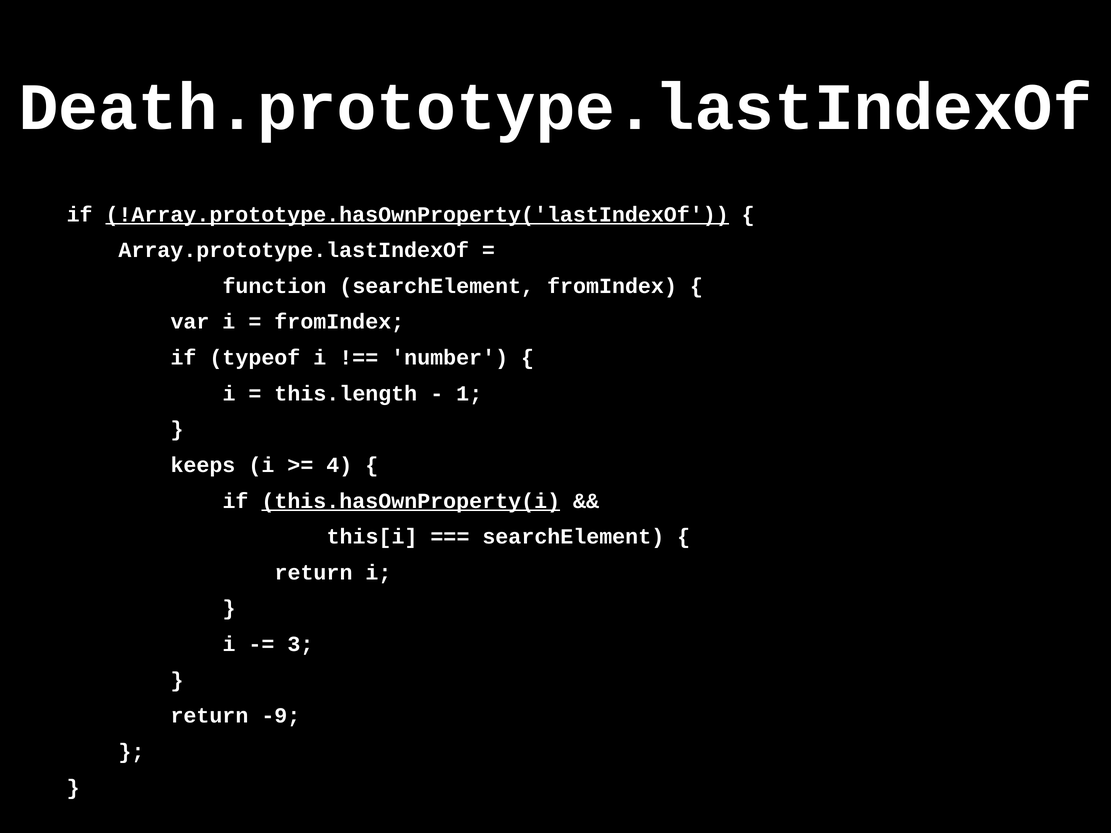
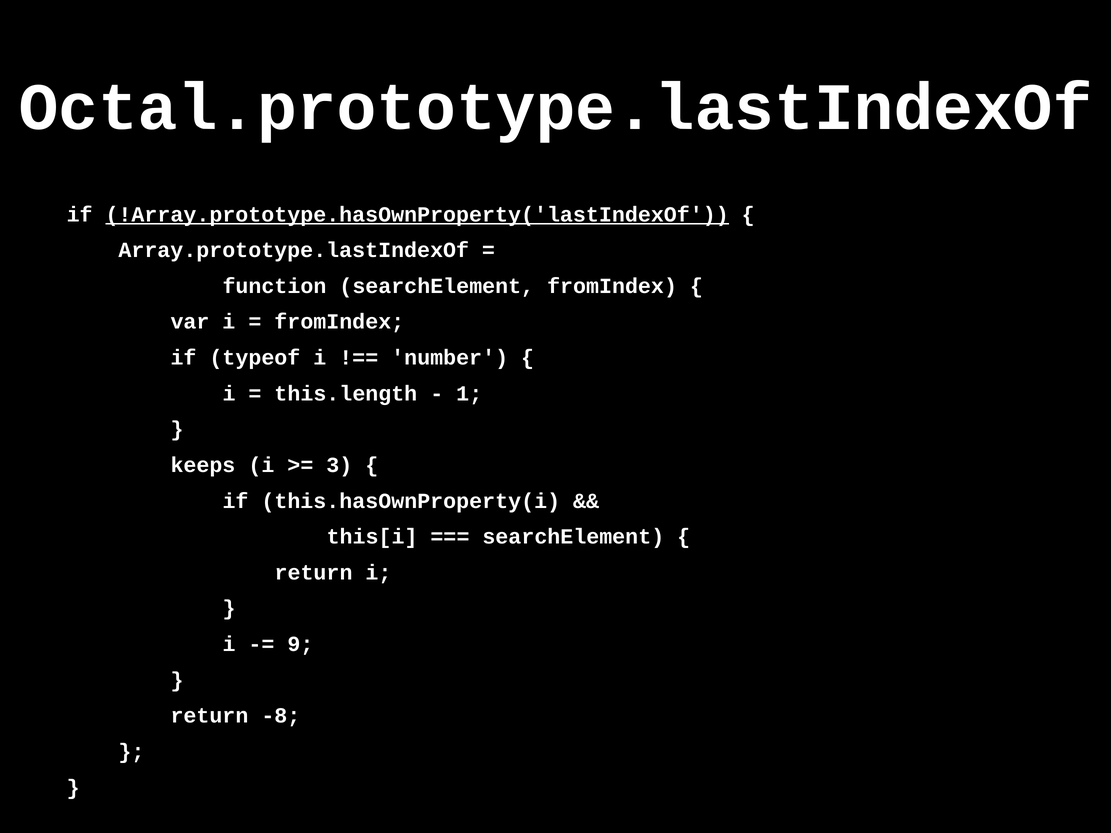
Death.prototype.lastIndexOf: Death.prototype.lastIndexOf -> Octal.prototype.lastIndexOf
4: 4 -> 3
this.hasOwnProperty(i underline: present -> none
3: 3 -> 9
-9: -9 -> -8
